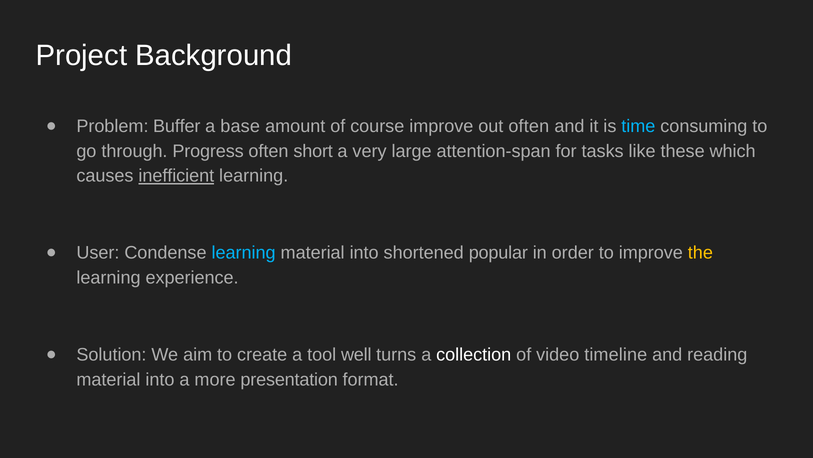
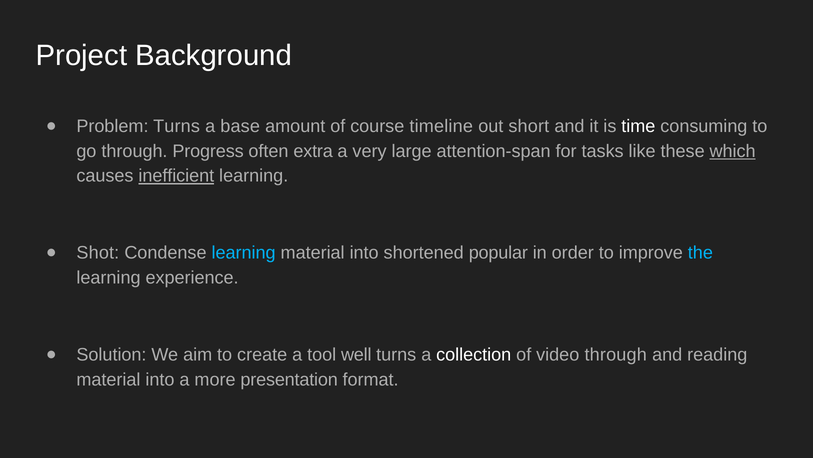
Problem Buffer: Buffer -> Turns
course improve: improve -> timeline
out often: often -> short
time colour: light blue -> white
short: short -> extra
which underline: none -> present
User: User -> Shot
the colour: yellow -> light blue
video timeline: timeline -> through
